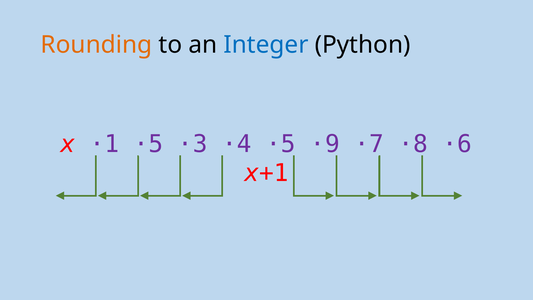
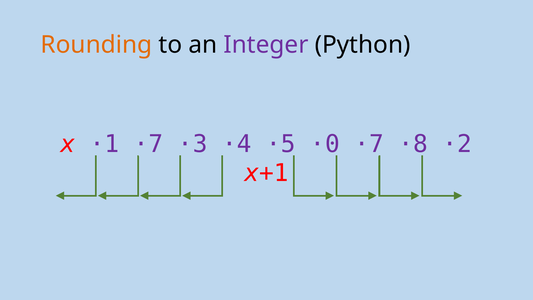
Integer colour: blue -> purple
·1 ·5: ·5 -> ·7
·9: ·9 -> ·0
·6: ·6 -> ·2
